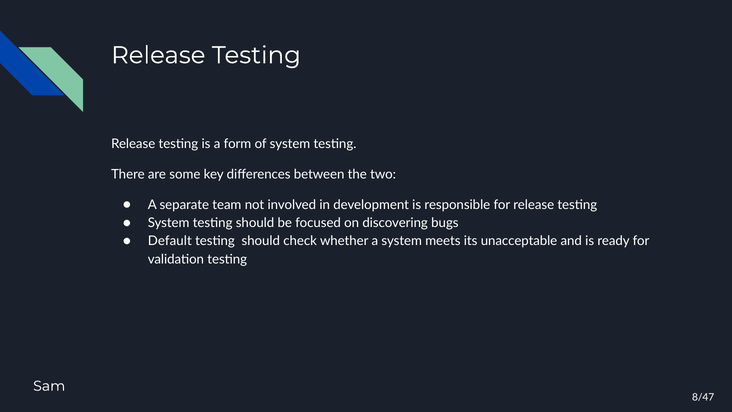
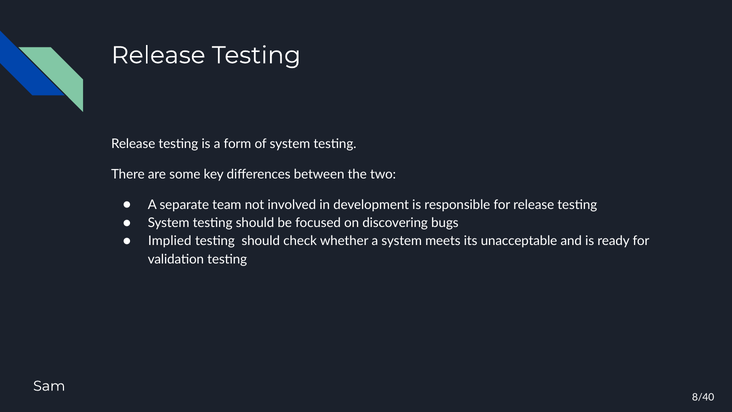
Default: Default -> Implied
8/47: 8/47 -> 8/40
